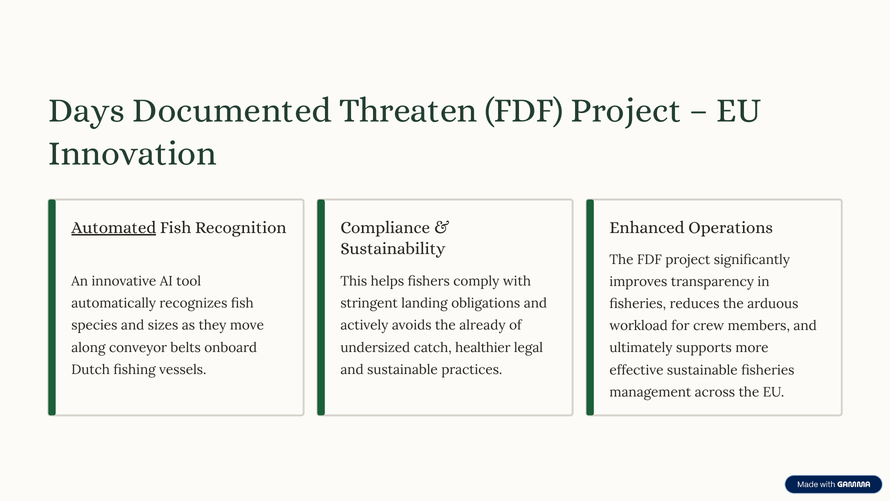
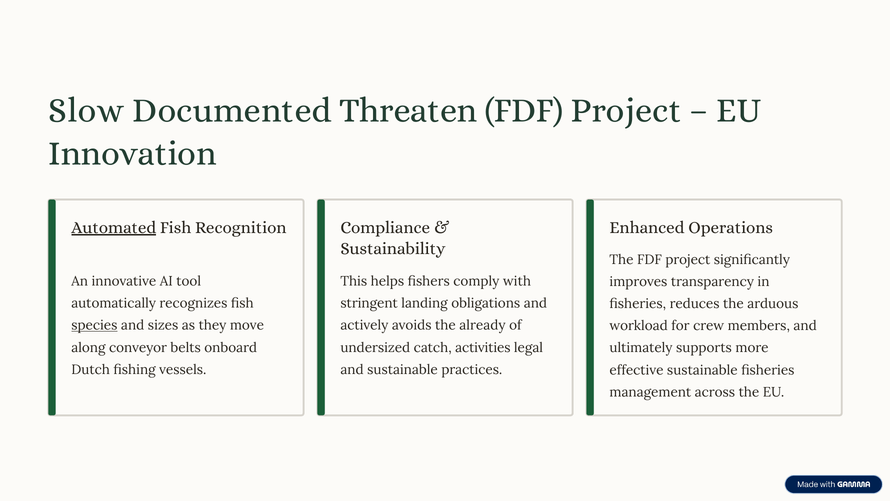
Days: Days -> Slow
species underline: none -> present
healthier: healthier -> activities
